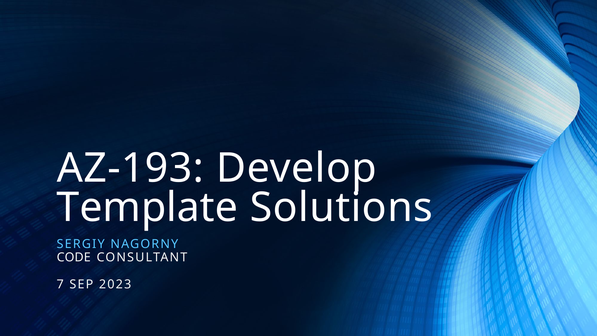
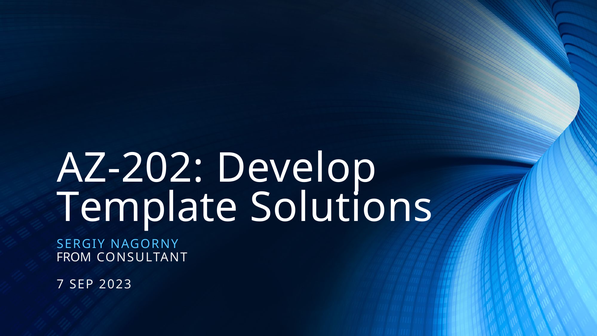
AZ-193: AZ-193 -> AZ-202
CODE: CODE -> FROM
